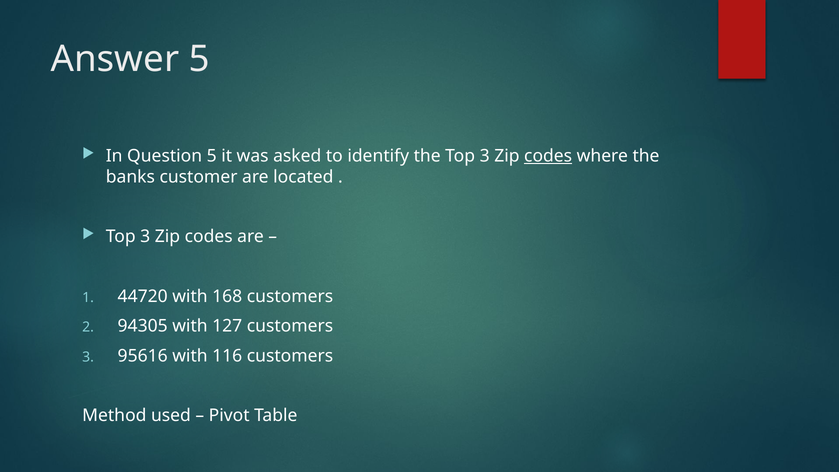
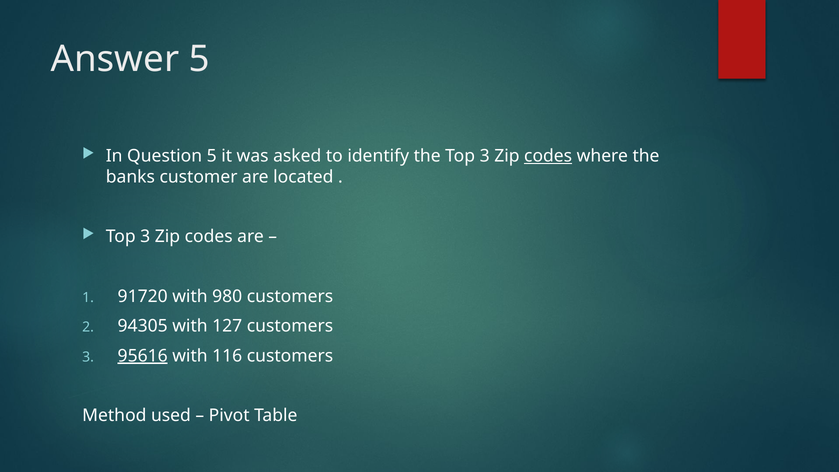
44720: 44720 -> 91720
168: 168 -> 980
95616 underline: none -> present
